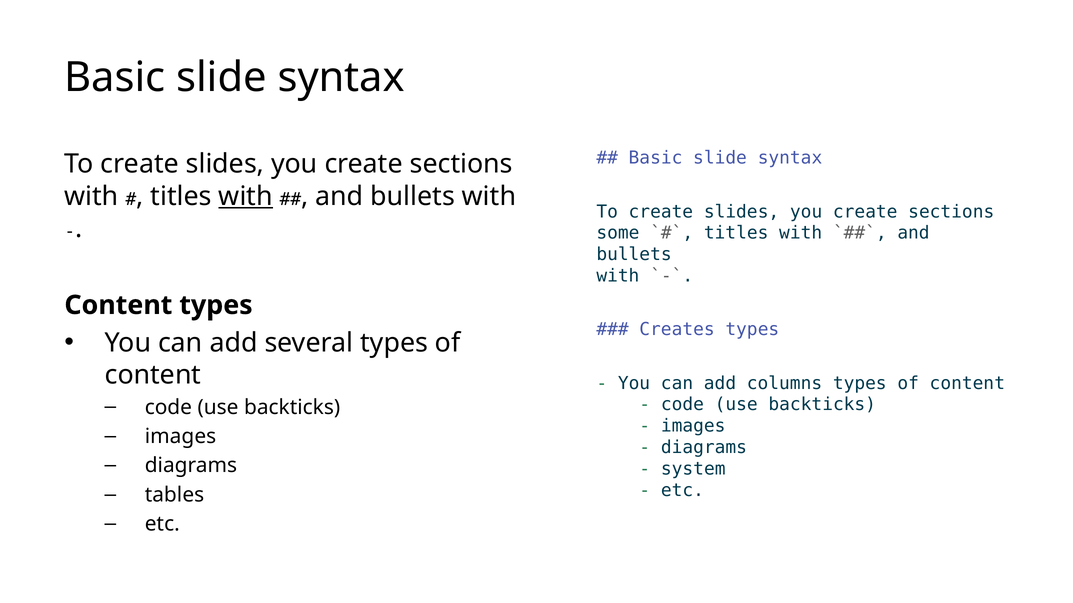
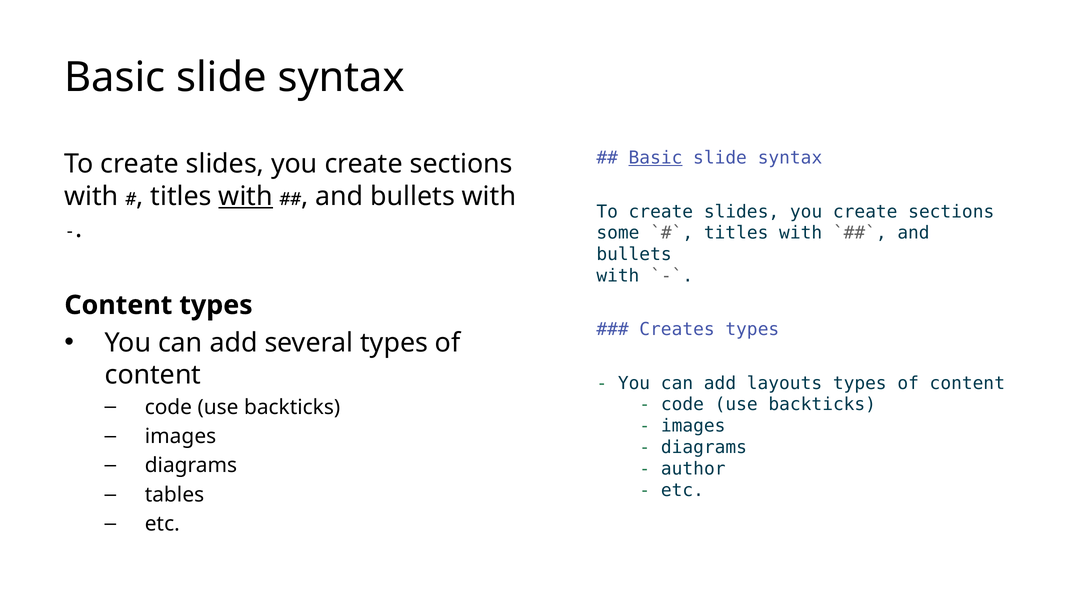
Basic at (656, 158) underline: none -> present
columns: columns -> layouts
system: system -> author
